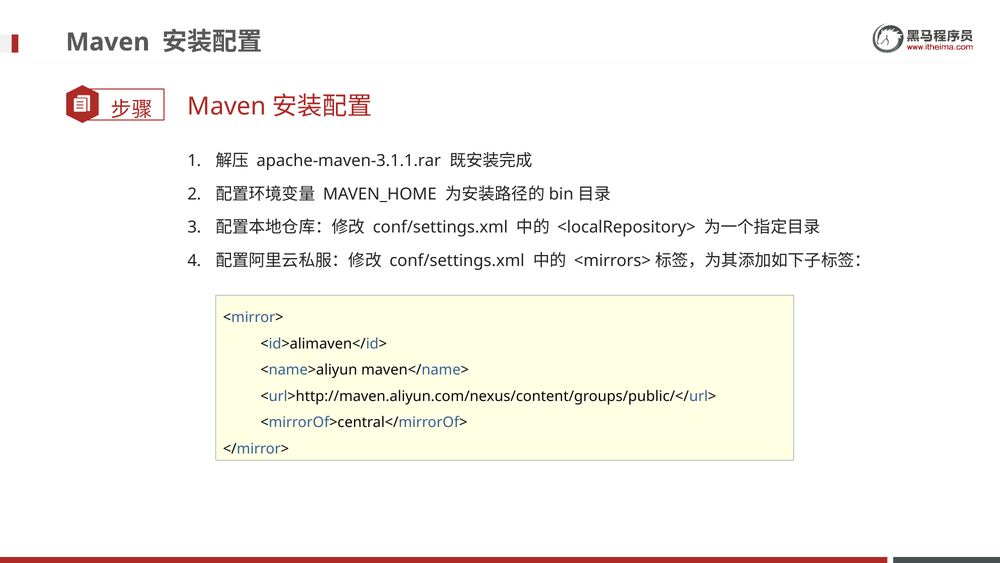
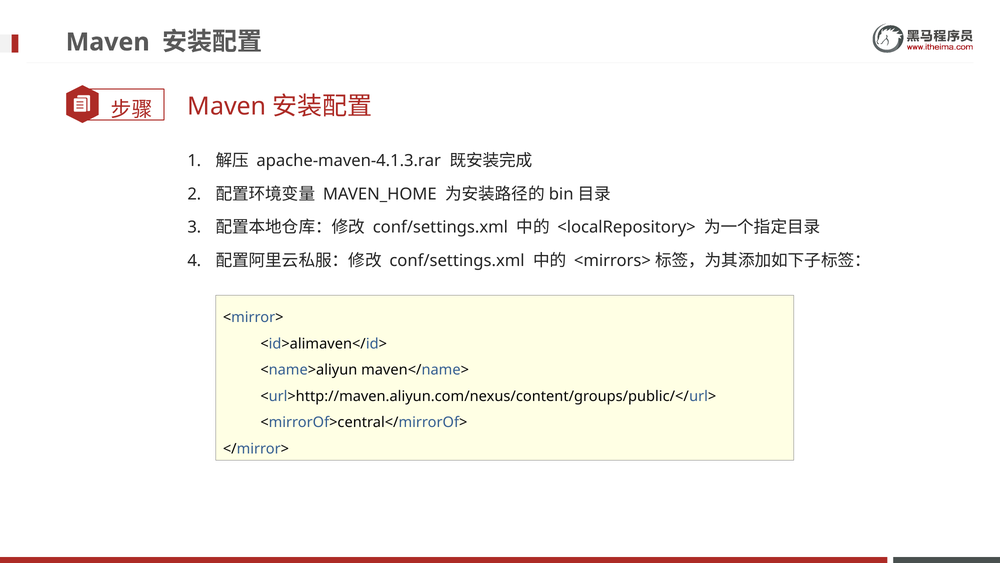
apache-maven-3.1.1.rar: apache-maven-3.1.1.rar -> apache-maven-4.1.3.rar
